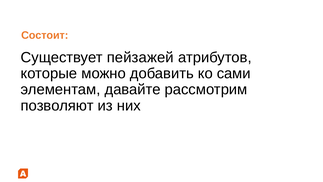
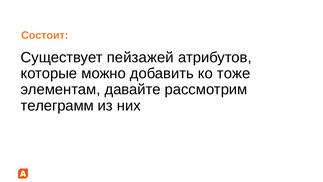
сами: сами -> тоже
позволяют: позволяют -> телеграмм
